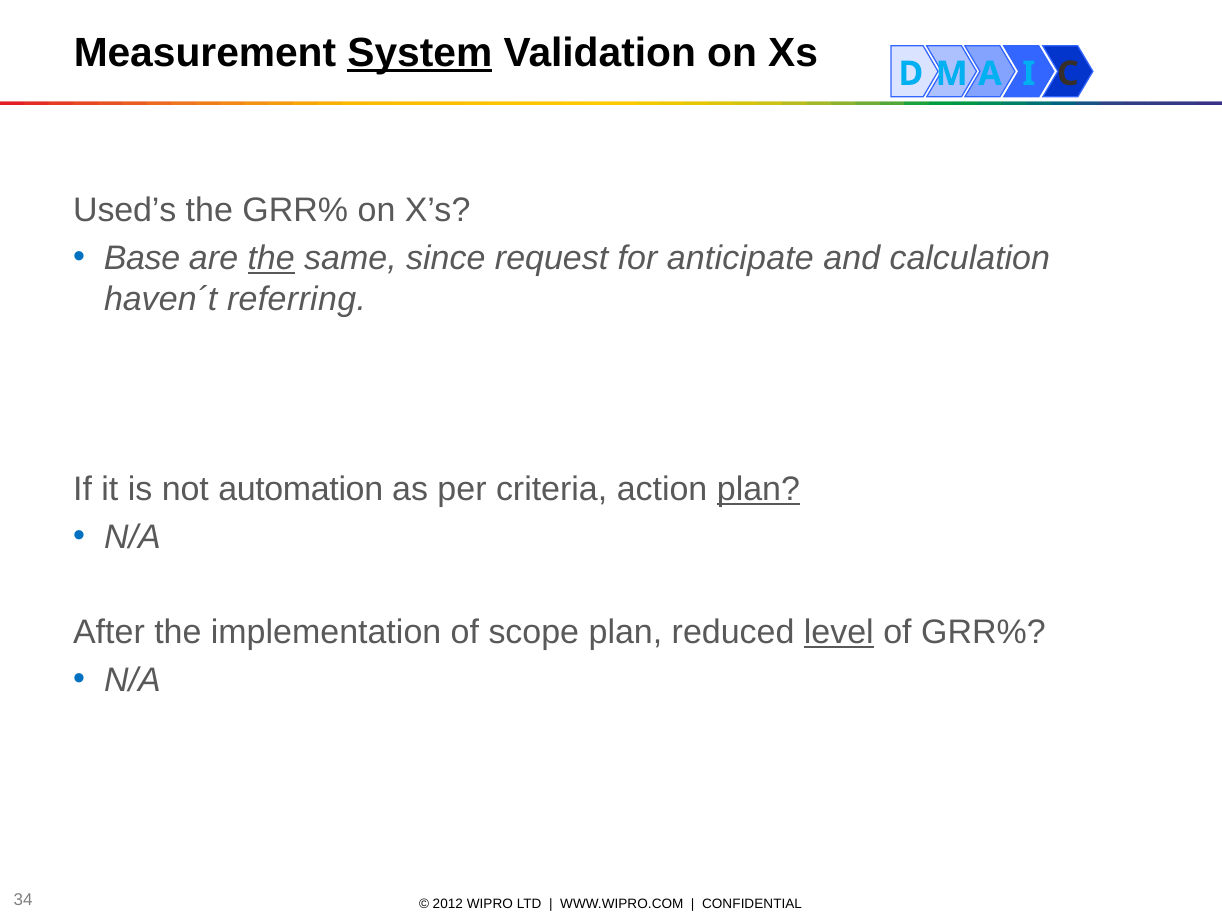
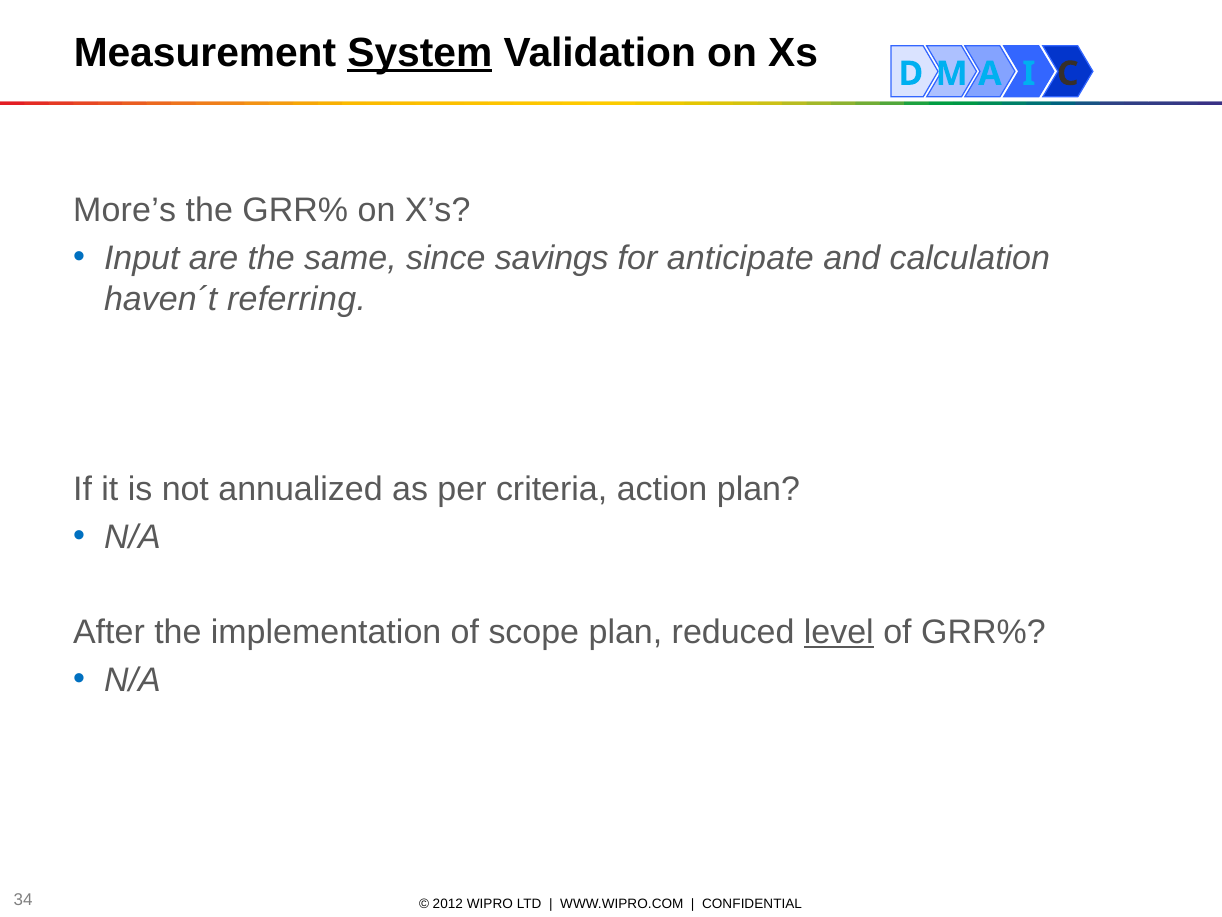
Used’s: Used’s -> More’s
Base: Base -> Input
the at (271, 258) underline: present -> none
request: request -> savings
automation: automation -> annualized
plan at (758, 489) underline: present -> none
